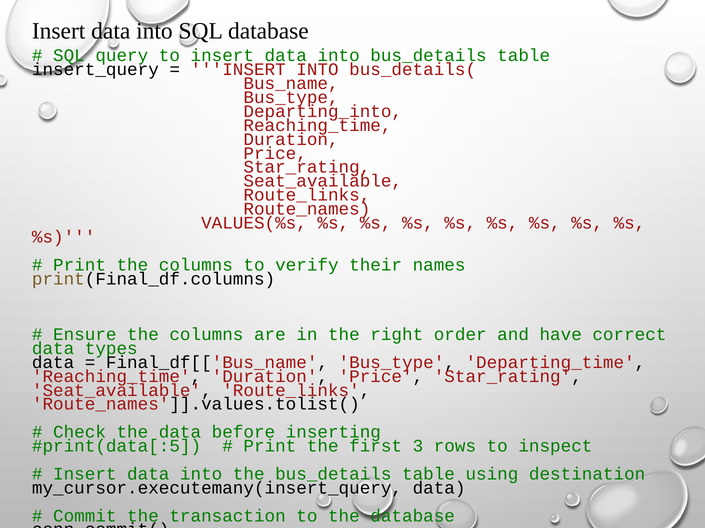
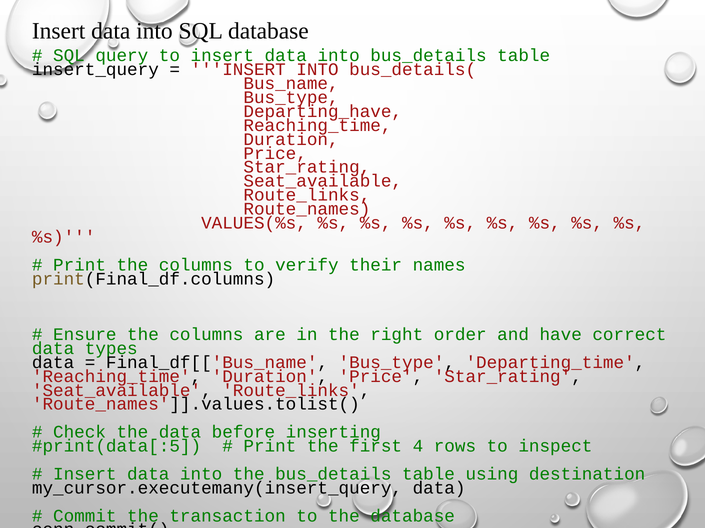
Departing_into: Departing_into -> Departing_have
3: 3 -> 4
